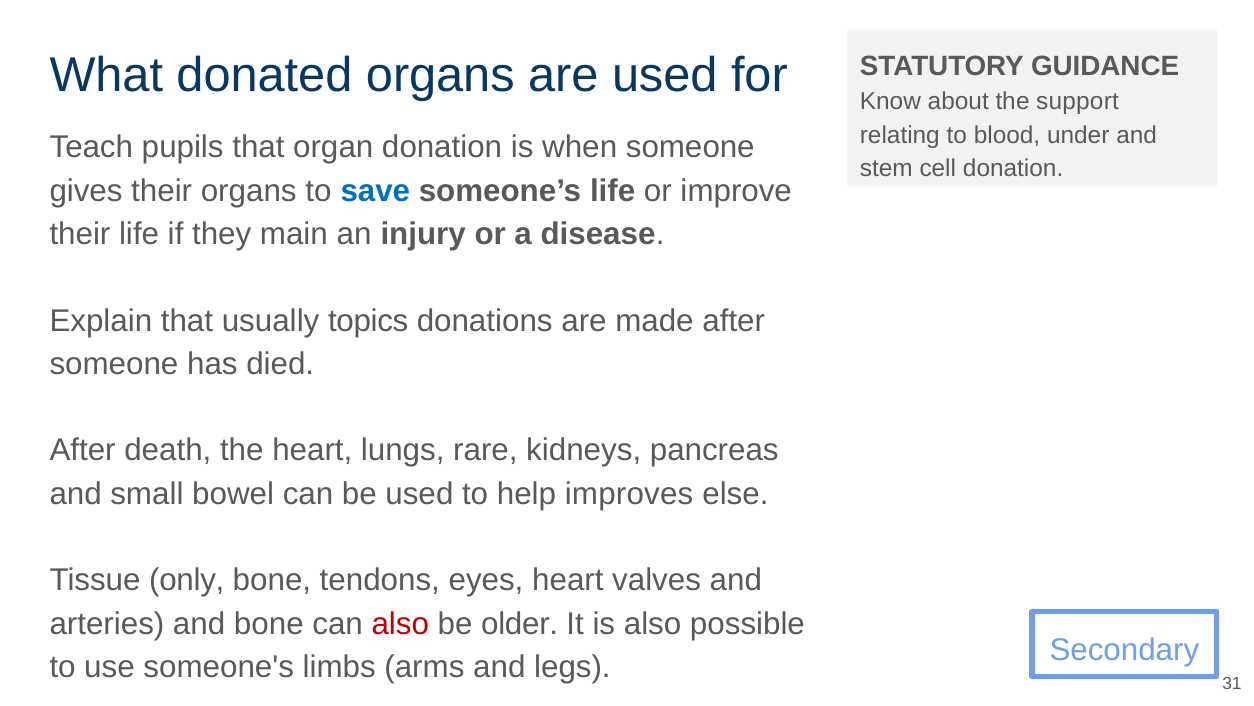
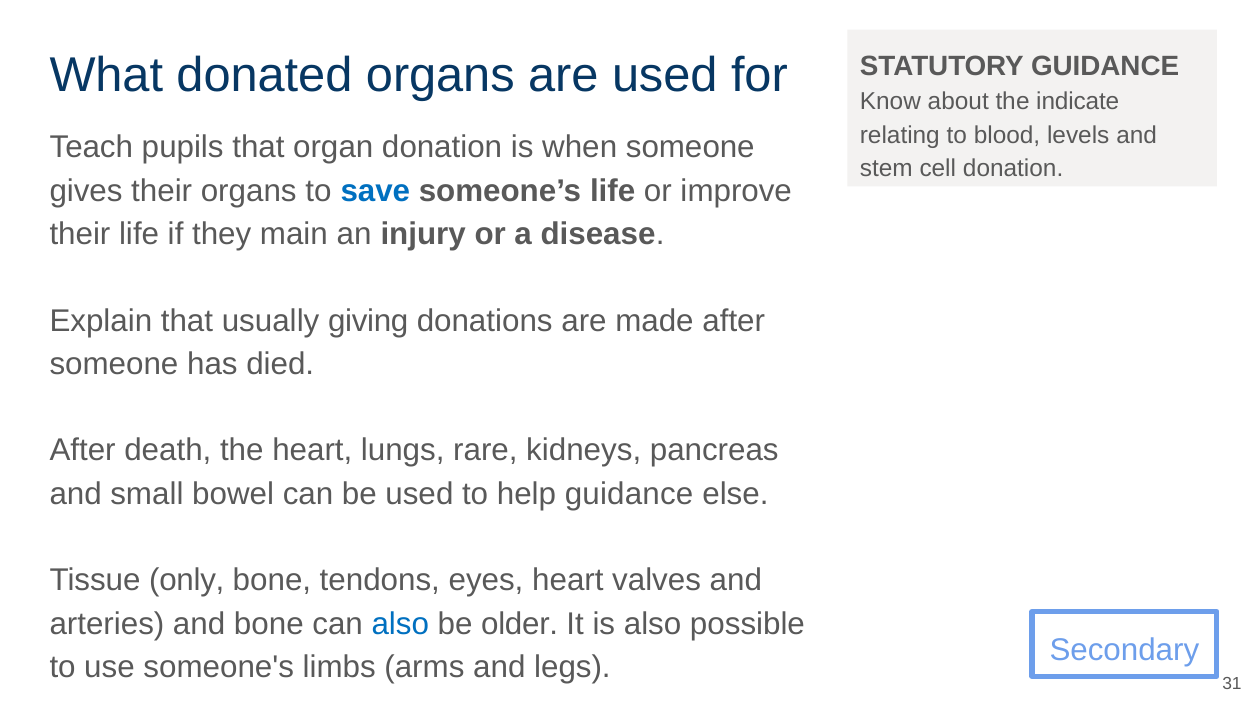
support: support -> indicate
under: under -> levels
topics: topics -> giving
help improves: improves -> guidance
also at (400, 623) colour: red -> blue
